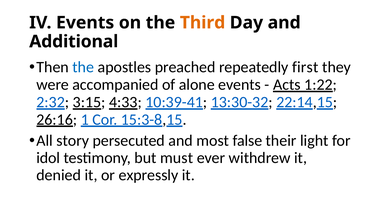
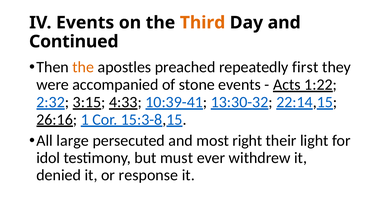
Additional: Additional -> Continued
the at (83, 67) colour: blue -> orange
alone: alone -> stone
story: story -> large
false: false -> right
expressly: expressly -> response
